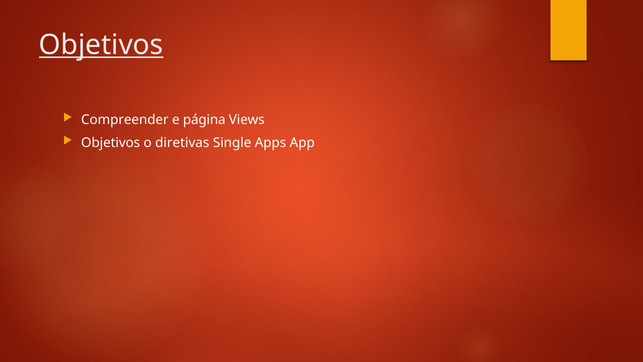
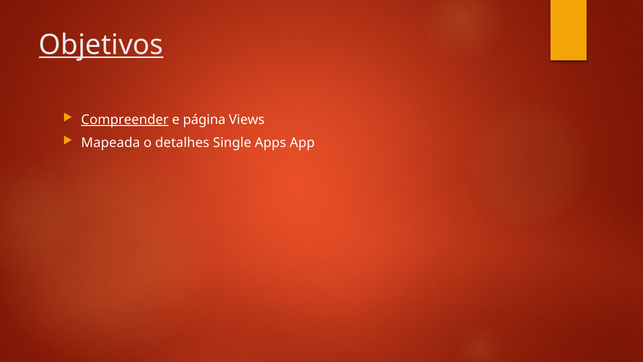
Compreender underline: none -> present
Objetivos at (111, 142): Objetivos -> Mapeada
diretivas: diretivas -> detalhes
